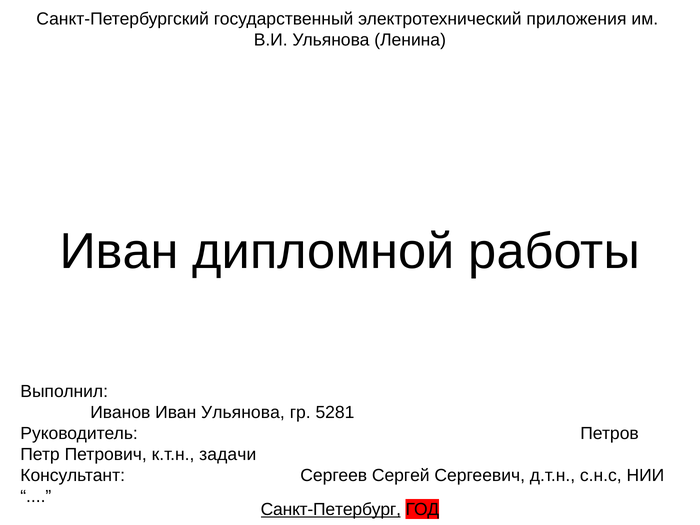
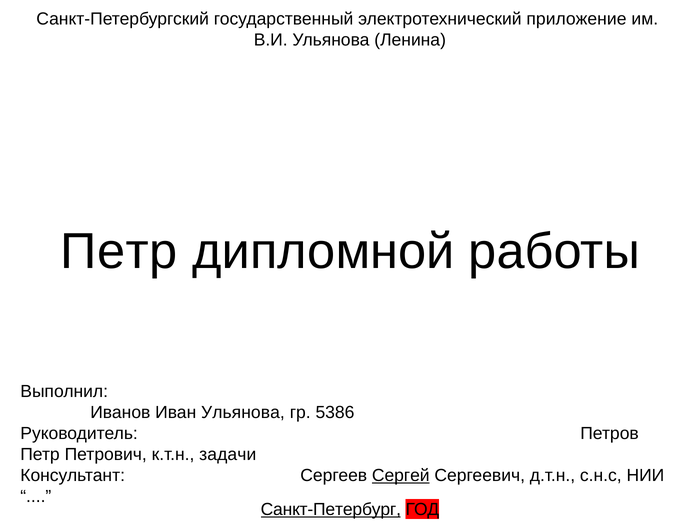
приложения: приложения -> приложение
Иван at (119, 252): Иван -> Петр
5281: 5281 -> 5386
Сергей underline: none -> present
